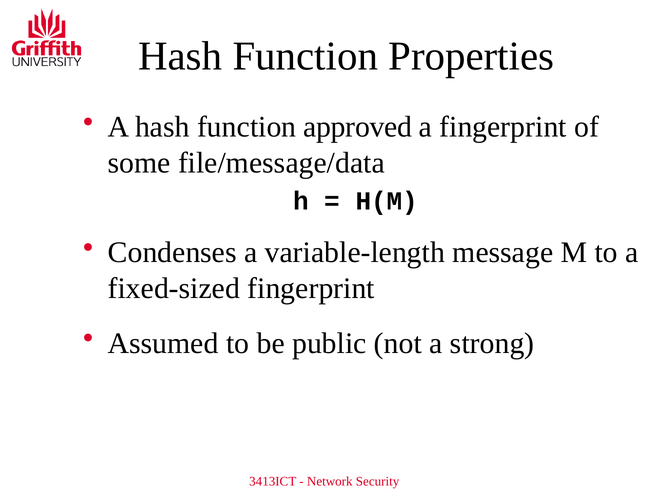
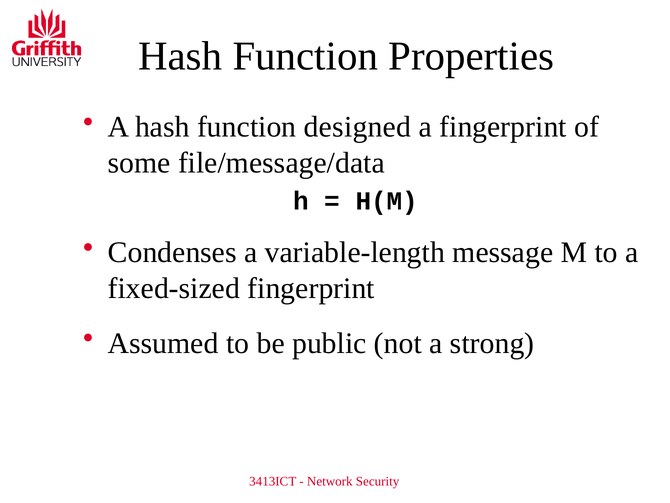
approved: approved -> designed
